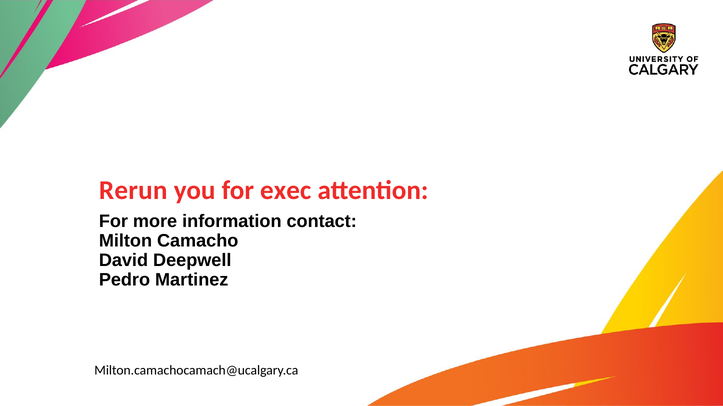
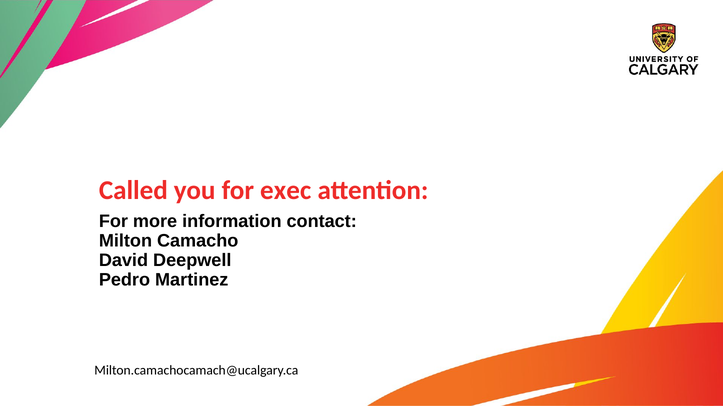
Rerun: Rerun -> Called
